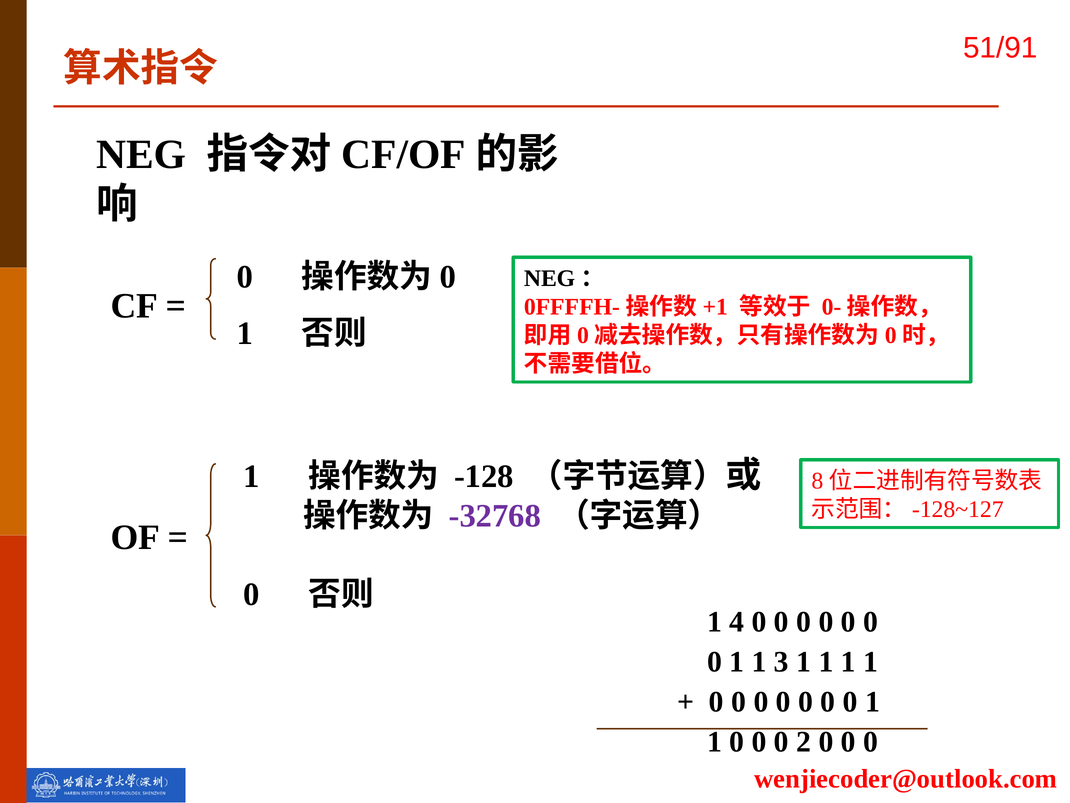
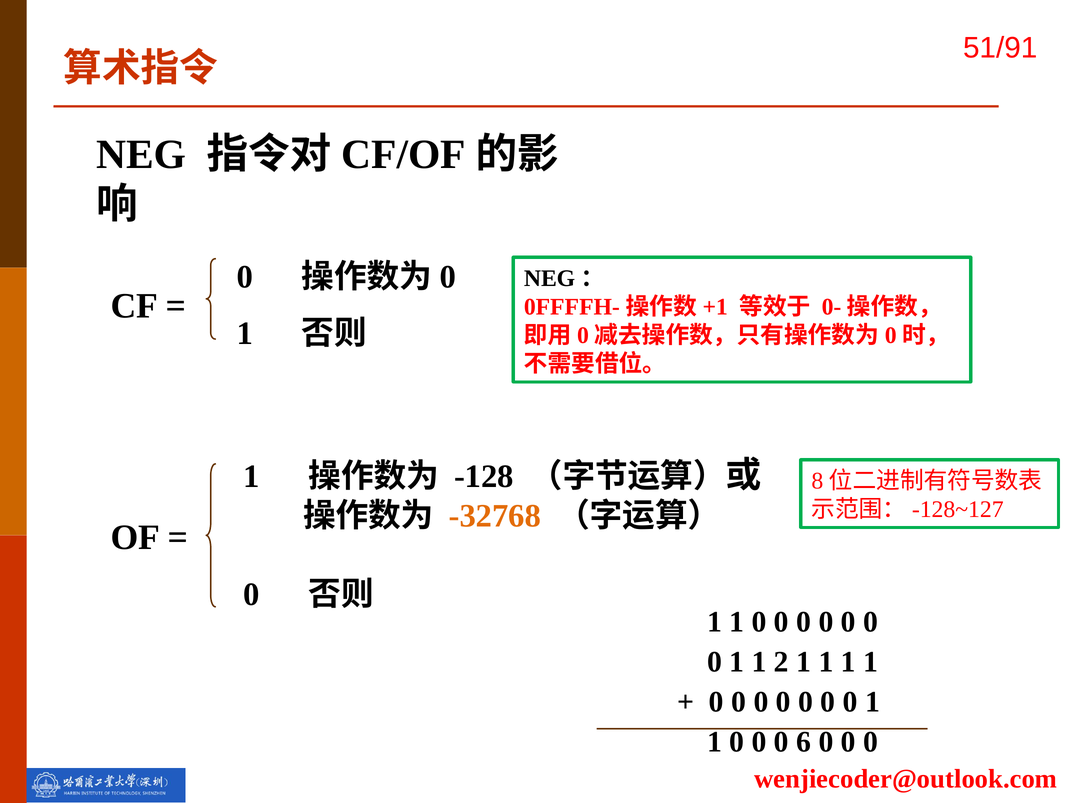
-32768 colour: purple -> orange
4 at (737, 622): 4 -> 1
3: 3 -> 2
2: 2 -> 6
